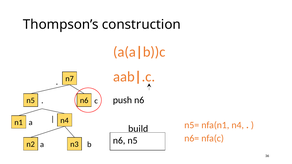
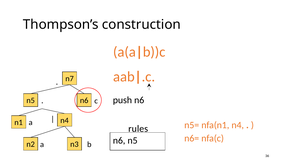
build: build -> rules
